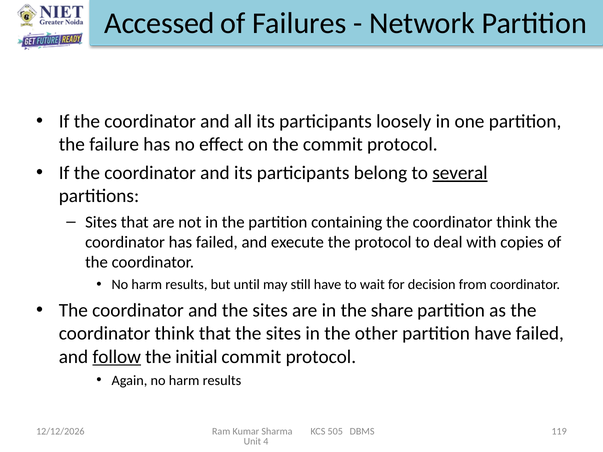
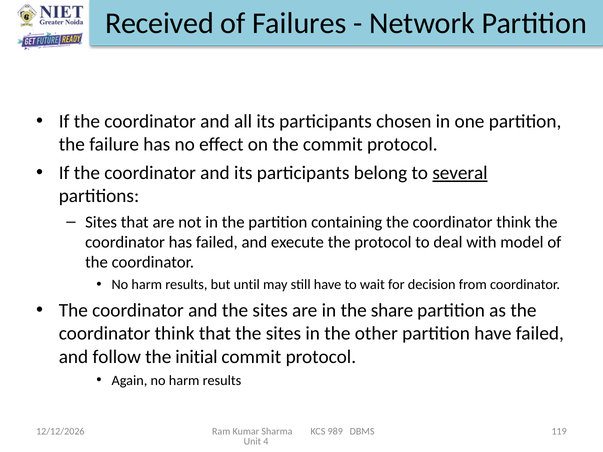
Accessed: Accessed -> Received
loosely: loosely -> chosen
copies: copies -> model
follow underline: present -> none
505: 505 -> 989
